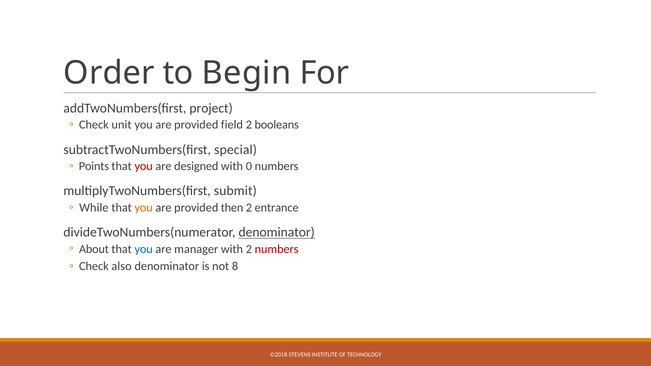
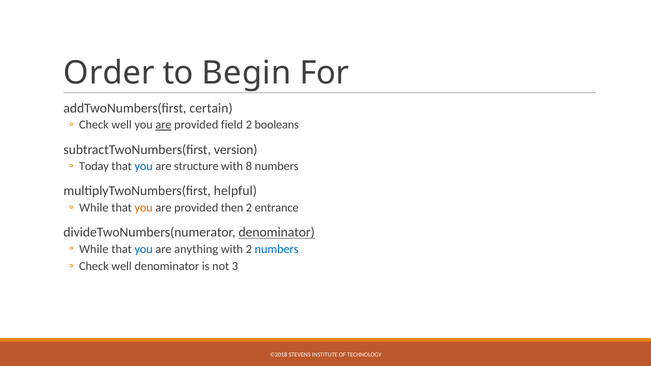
project: project -> certain
unit at (122, 125): unit -> well
are at (164, 125) underline: none -> present
special: special -> version
Points: Points -> Today
you at (144, 166) colour: red -> blue
designed: designed -> structure
0: 0 -> 8
submit: submit -> helpful
About at (94, 249): About -> While
manager: manager -> anything
numbers at (277, 249) colour: red -> blue
also at (122, 266): also -> well
8: 8 -> 3
